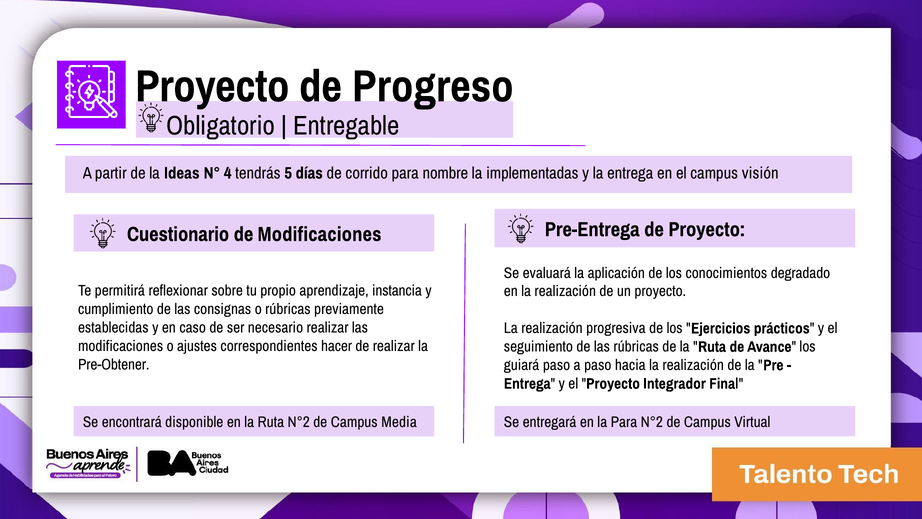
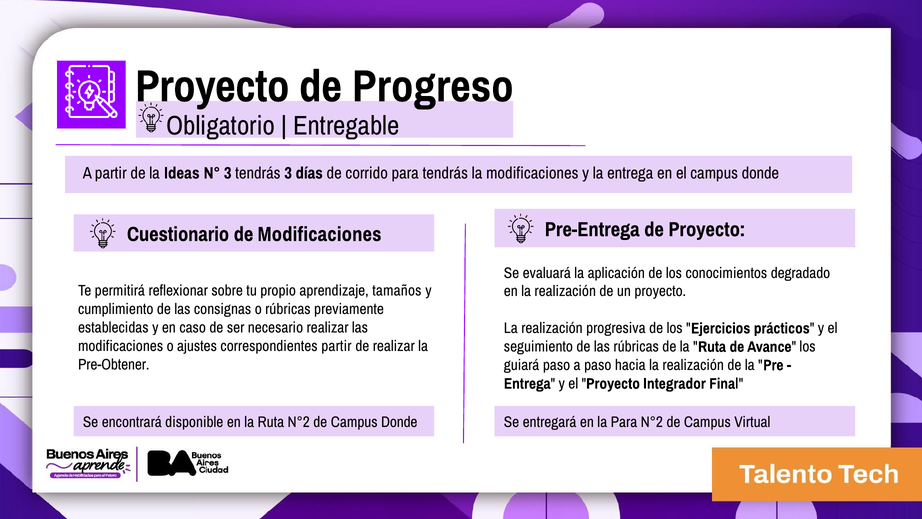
N° 4: 4 -> 3
tendrás 5: 5 -> 3
para nombre: nombre -> tendrás
la implementadas: implementadas -> modificaciones
el campus visión: visión -> donde
instancia: instancia -> tamaños
correspondientes hacer: hacer -> partir
de Campus Media: Media -> Donde
